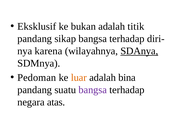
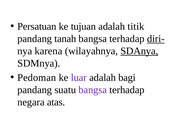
Eksklusif: Eksklusif -> Persatuan
bukan: bukan -> tujuan
sikap: sikap -> tanah
diri- underline: none -> present
luar colour: orange -> purple
bina: bina -> bagi
